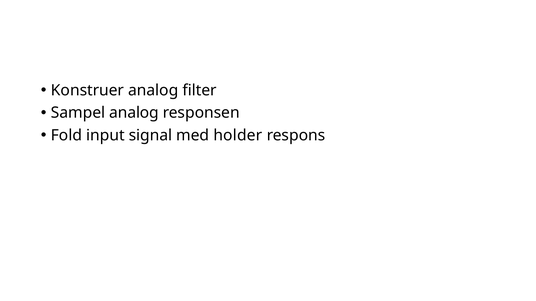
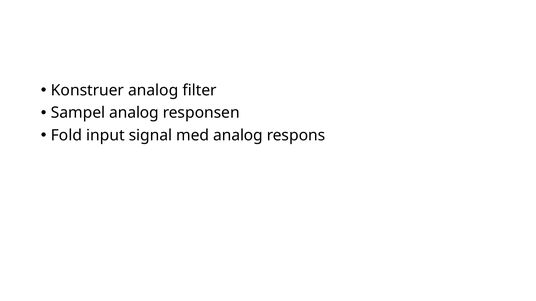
med holder: holder -> analog
